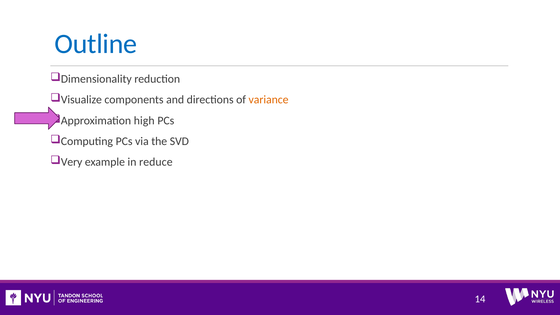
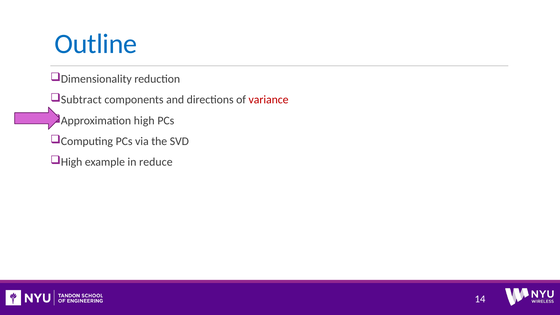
Visualize: Visualize -> Subtract
variance colour: orange -> red
Very at (72, 162): Very -> High
